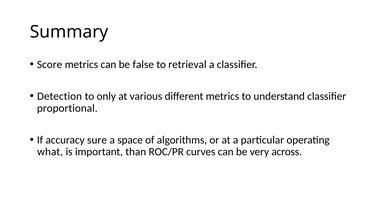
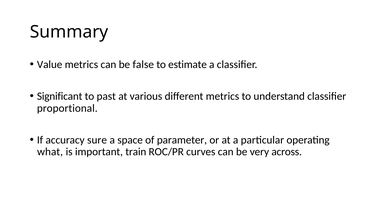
Score: Score -> Value
retrieval: retrieval -> estimate
Detection: Detection -> Significant
only: only -> past
algorithms: algorithms -> parameter
than: than -> train
